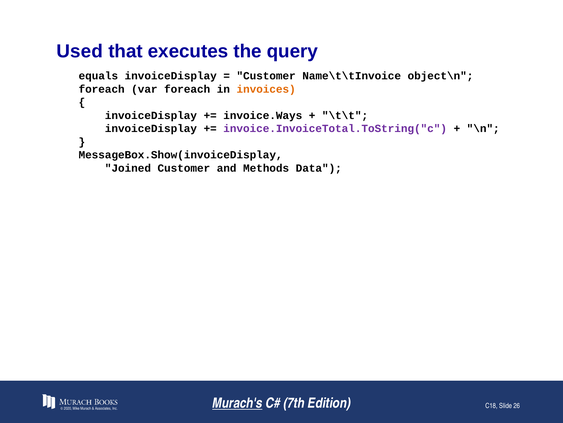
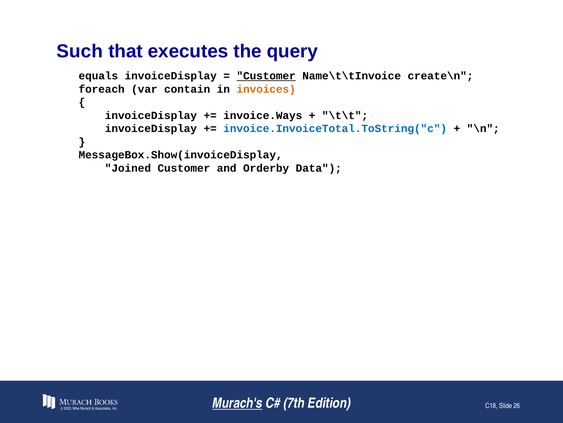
Used: Used -> Such
Customer at (266, 76) underline: none -> present
object\n: object\n -> create\n
var foreach: foreach -> contain
invoice.InvoiceTotal.ToString("c colour: purple -> blue
Methods: Methods -> Orderby
